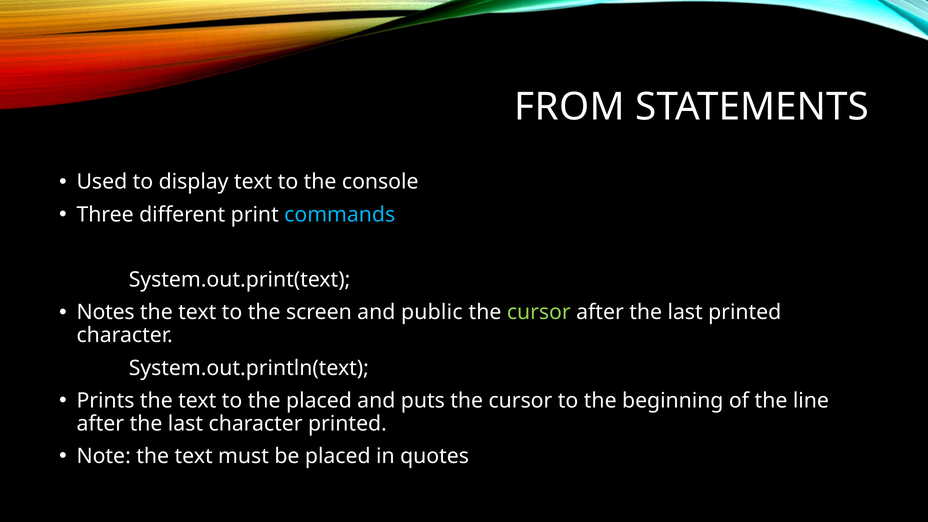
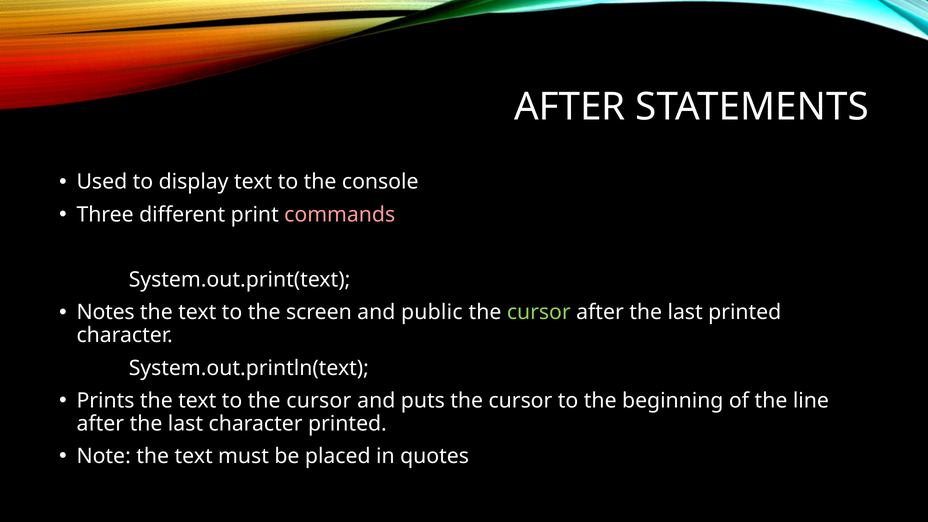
FROM at (570, 107): FROM -> AFTER
commands colour: light blue -> pink
to the placed: placed -> cursor
